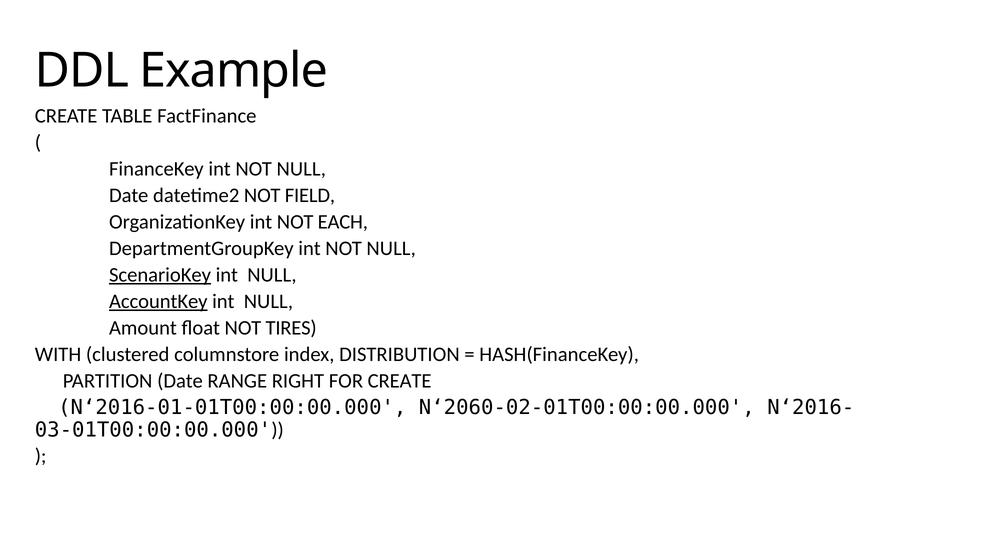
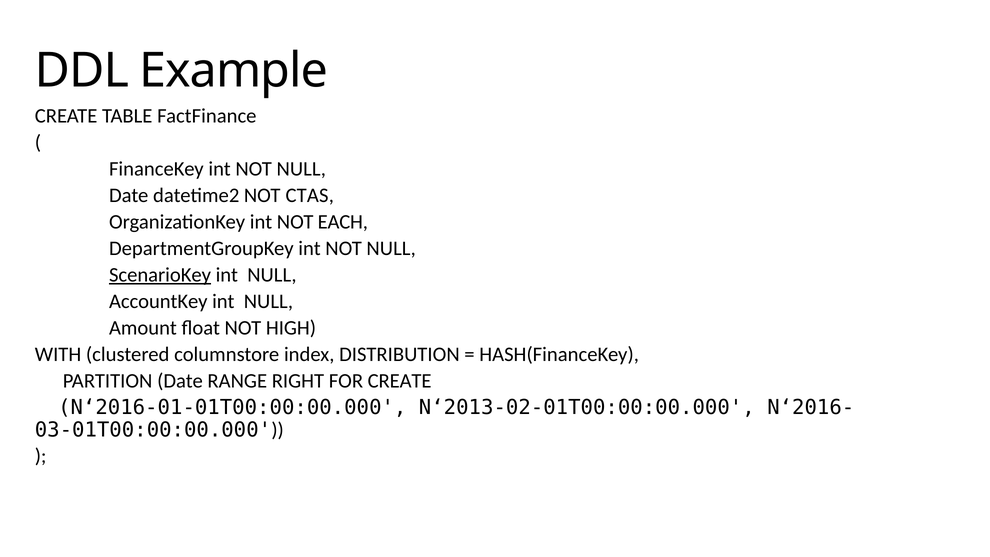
FIELD: FIELD -> CTAS
AccountKey underline: present -> none
TIRES: TIRES -> HIGH
N‘2060-02-01T00:00:00.000: N‘2060-02-01T00:00:00.000 -> N‘2013-02-01T00:00:00.000
